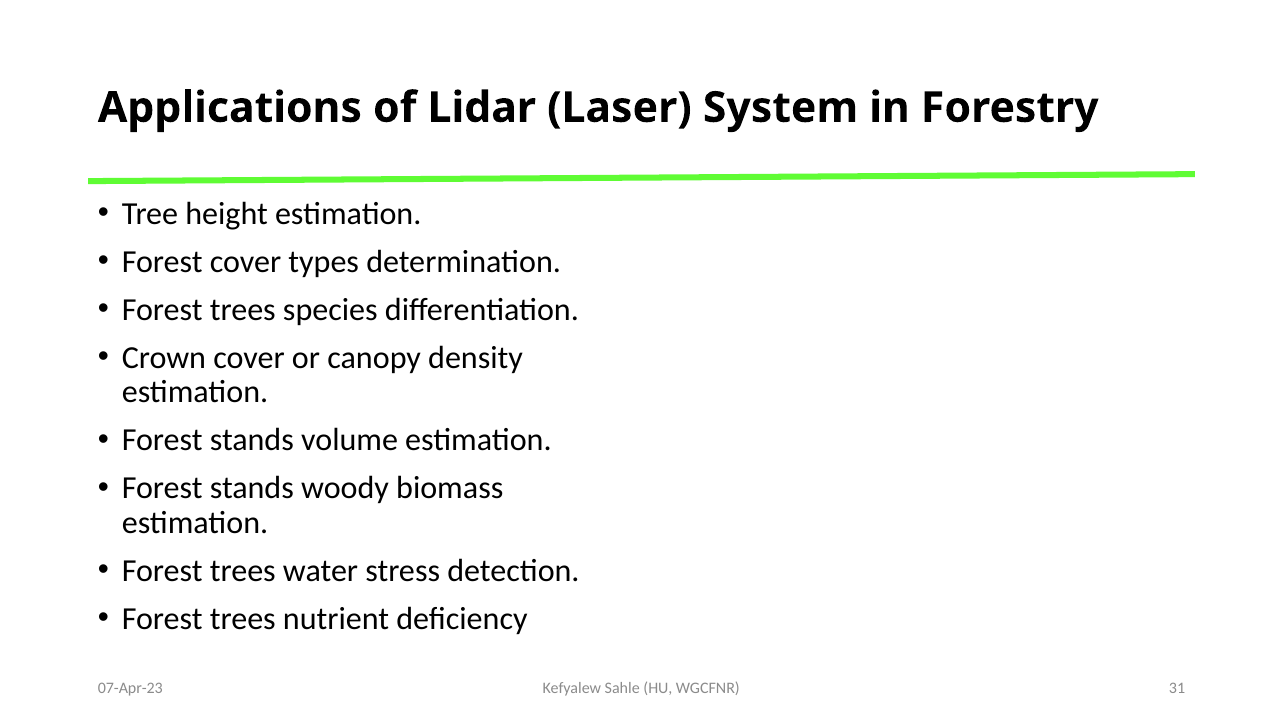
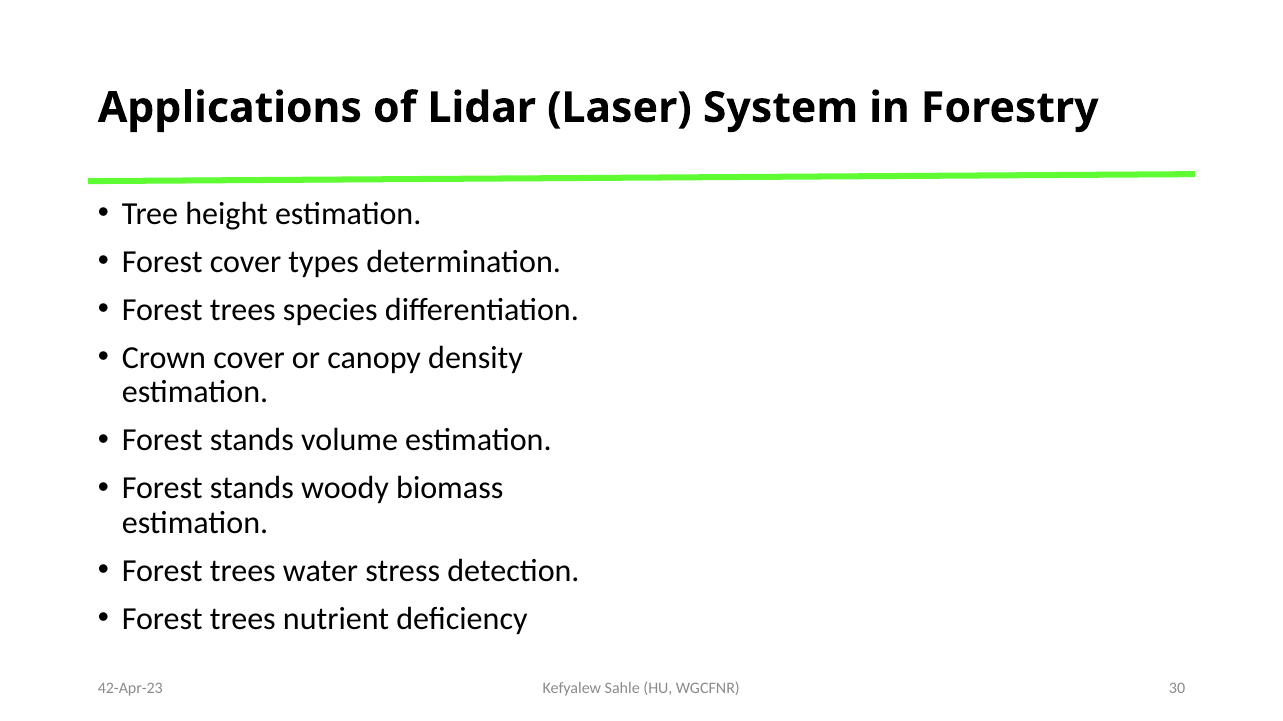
31: 31 -> 30
07-Apr-23: 07-Apr-23 -> 42-Apr-23
